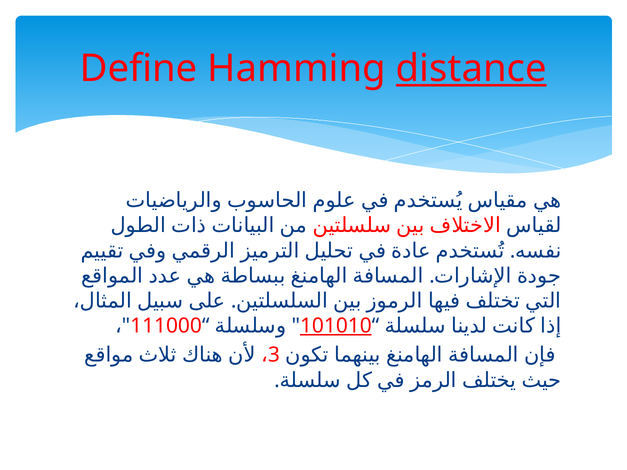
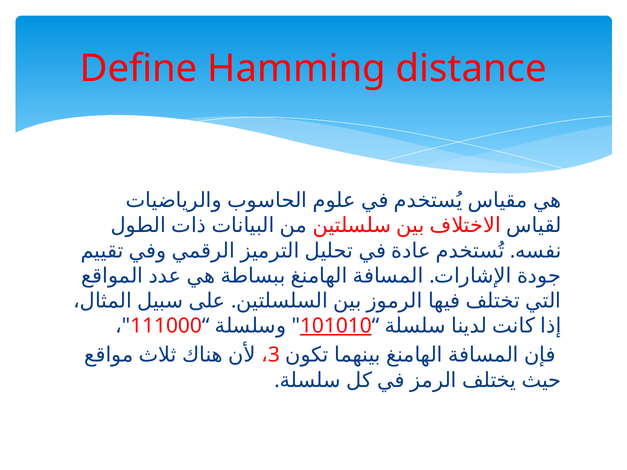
distance underline: present -> none
